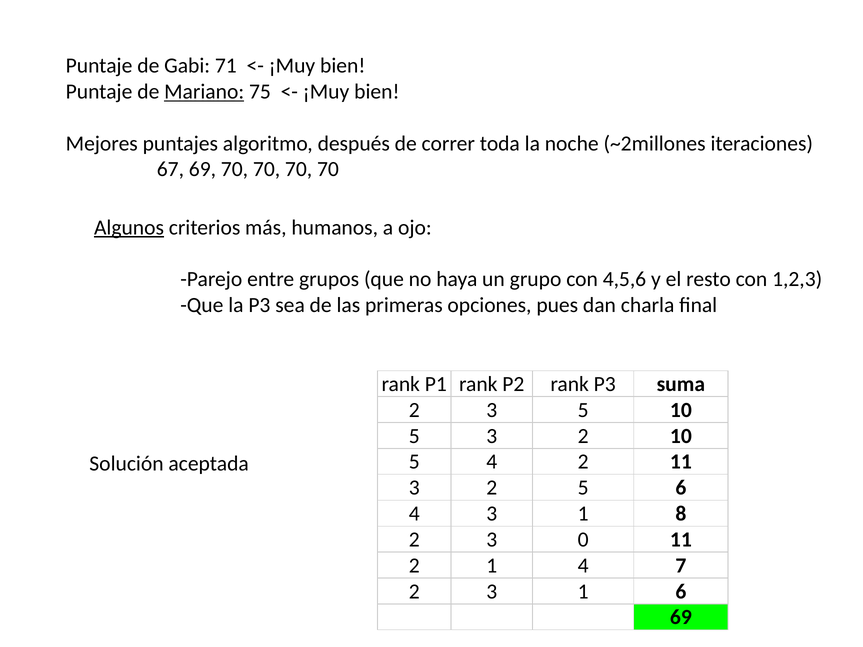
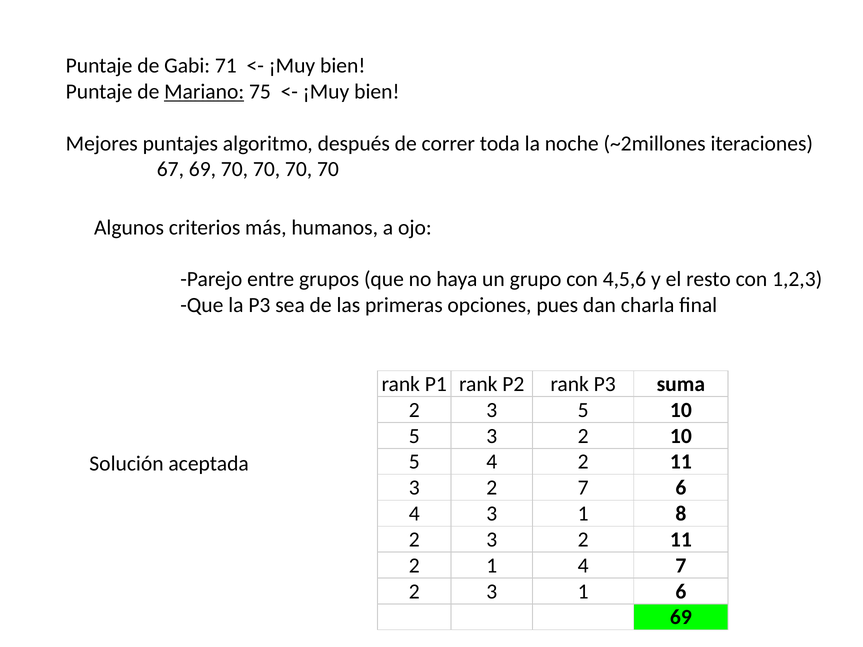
Algunos underline: present -> none
2 5: 5 -> 7
2 3 0: 0 -> 2
